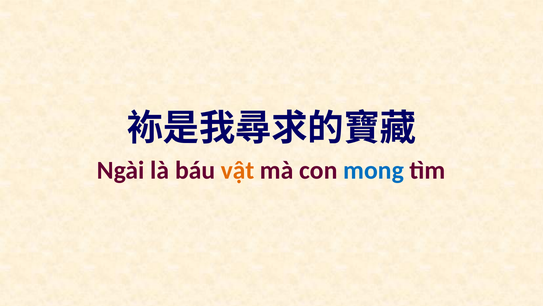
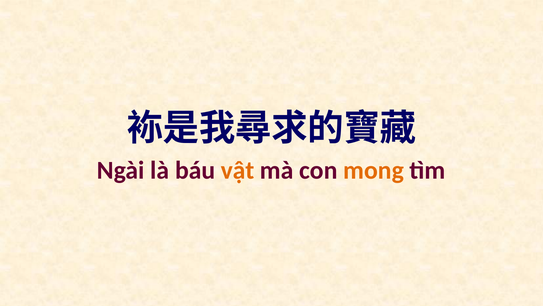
mong colour: blue -> orange
